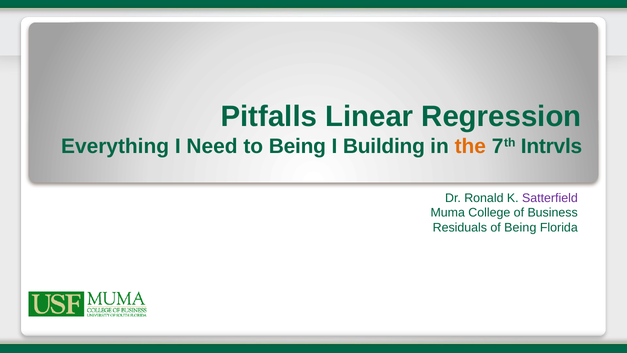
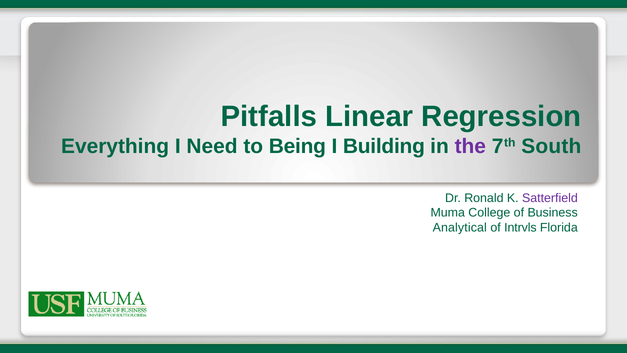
the colour: orange -> purple
Intrvls: Intrvls -> South
Residuals: Residuals -> Analytical
of Being: Being -> Intrvls
